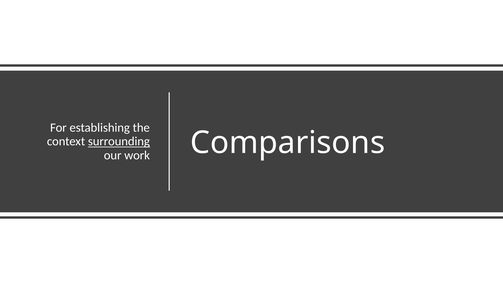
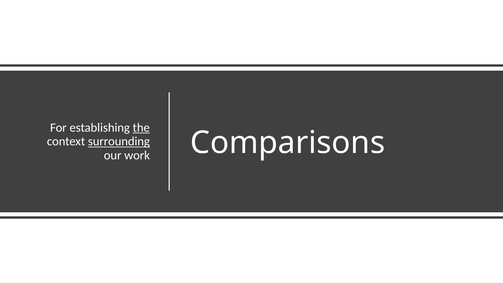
the underline: none -> present
